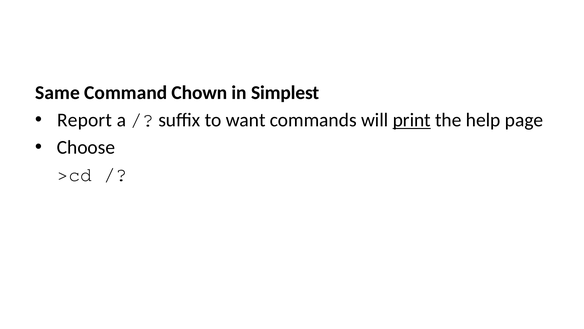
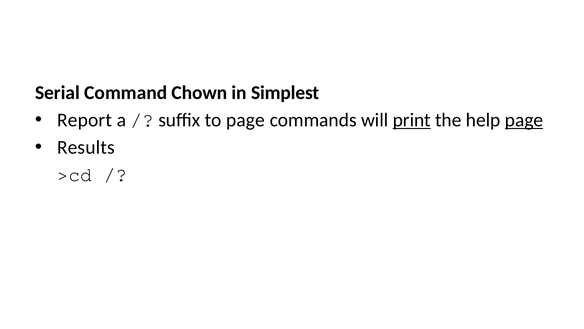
Same: Same -> Serial
to want: want -> page
page at (524, 120) underline: none -> present
Choose: Choose -> Results
